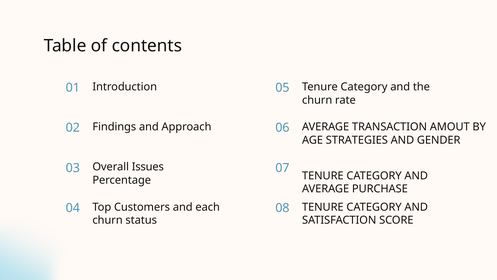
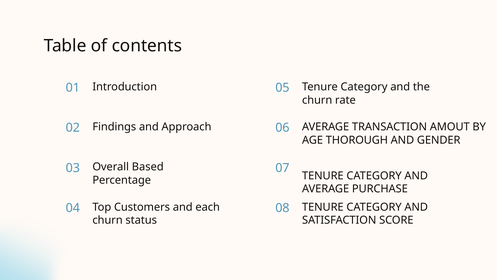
STRATEGIES: STRATEGIES -> THOROUGH
Issues: Issues -> Based
